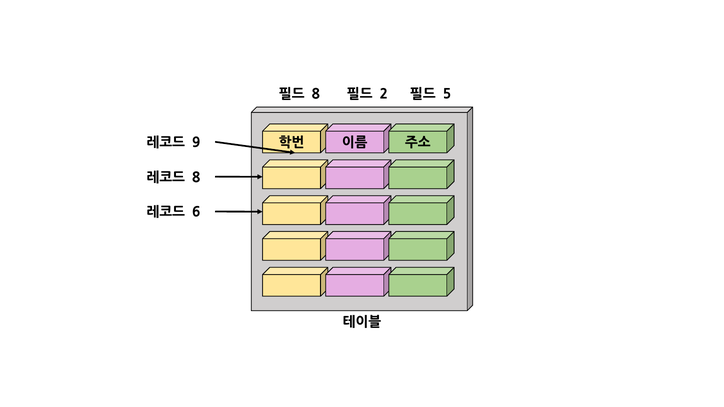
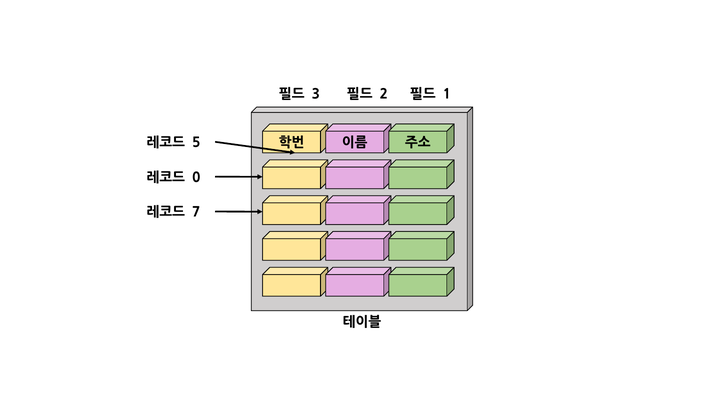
8 at (316, 94): 8 -> 3
5: 5 -> 1
9: 9 -> 5
8 at (196, 178): 8 -> 0
6: 6 -> 7
